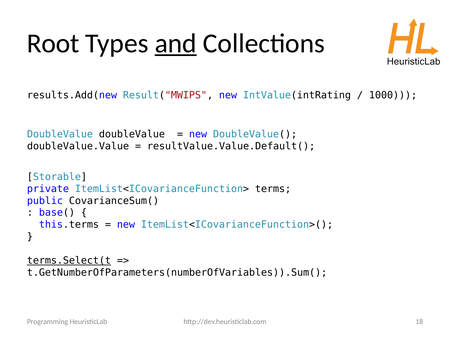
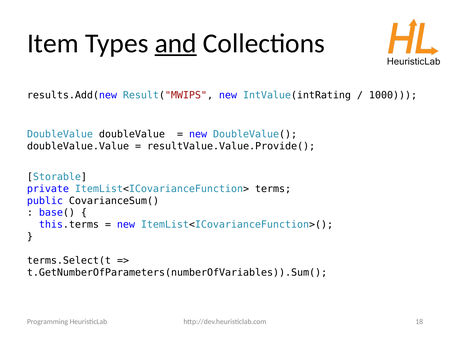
Root: Root -> Item
resultValue.Value.Default(: resultValue.Value.Default( -> resultValue.Value.Provide(
terms.Select(t underline: present -> none
